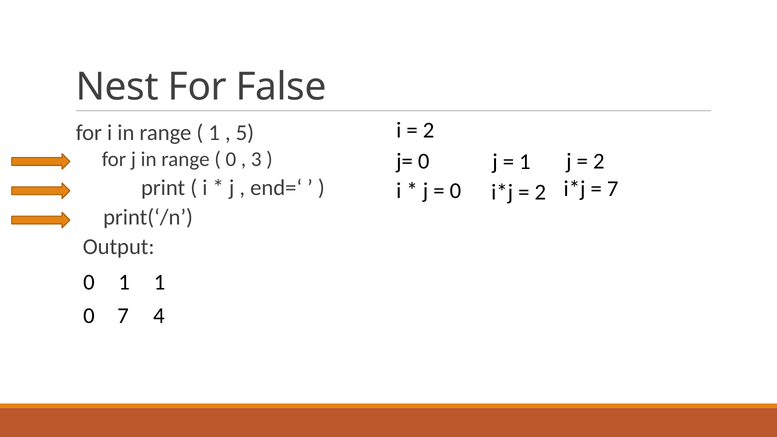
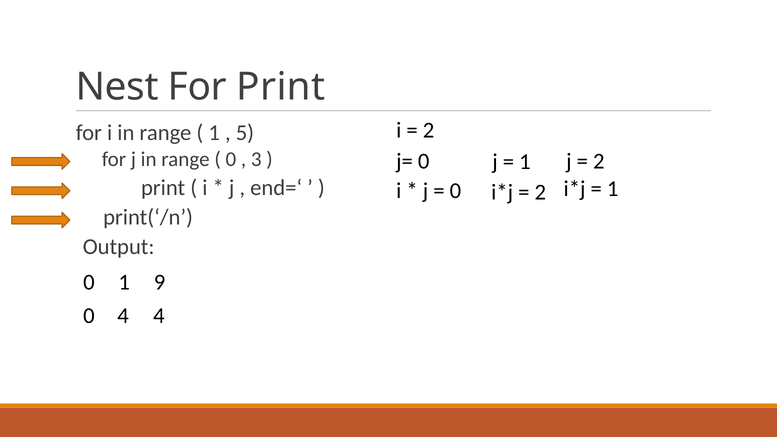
For False: False -> Print
7 at (613, 189): 7 -> 1
1 1: 1 -> 9
0 7: 7 -> 4
